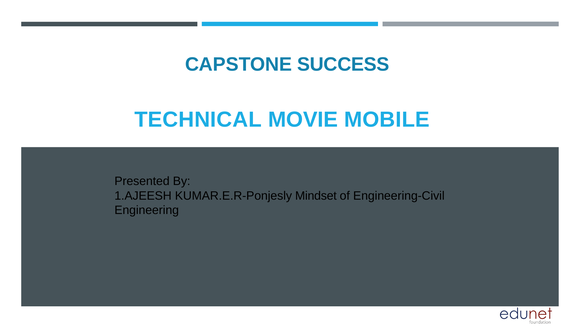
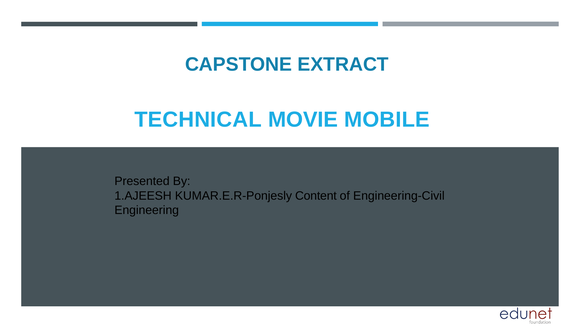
SUCCESS: SUCCESS -> EXTRACT
Mindset: Mindset -> Content
